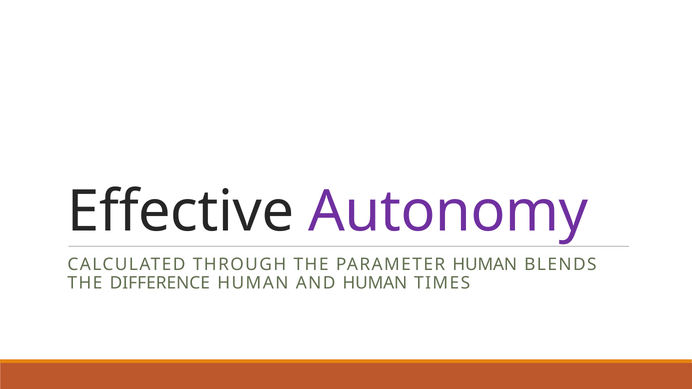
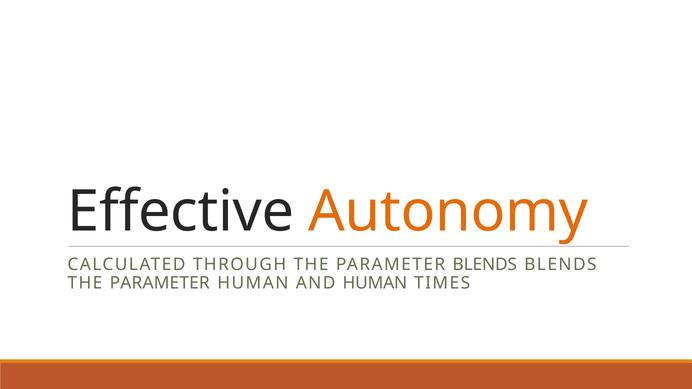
Autonomy colour: purple -> orange
PARAMETER HUMAN: HUMAN -> BLENDS
DIFFERENCE at (160, 283): DIFFERENCE -> PARAMETER
